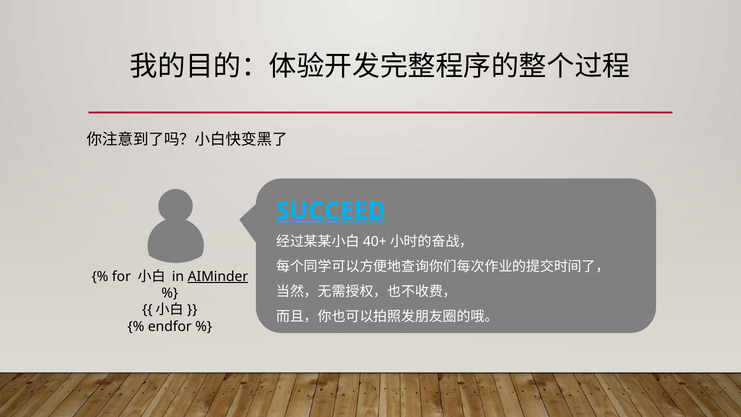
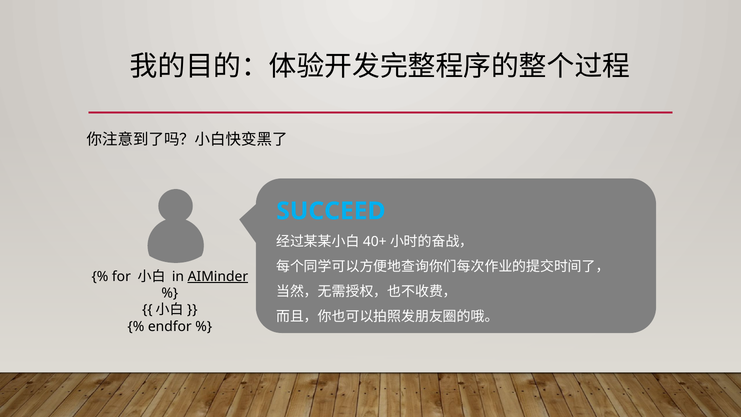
SUCCEED underline: present -> none
